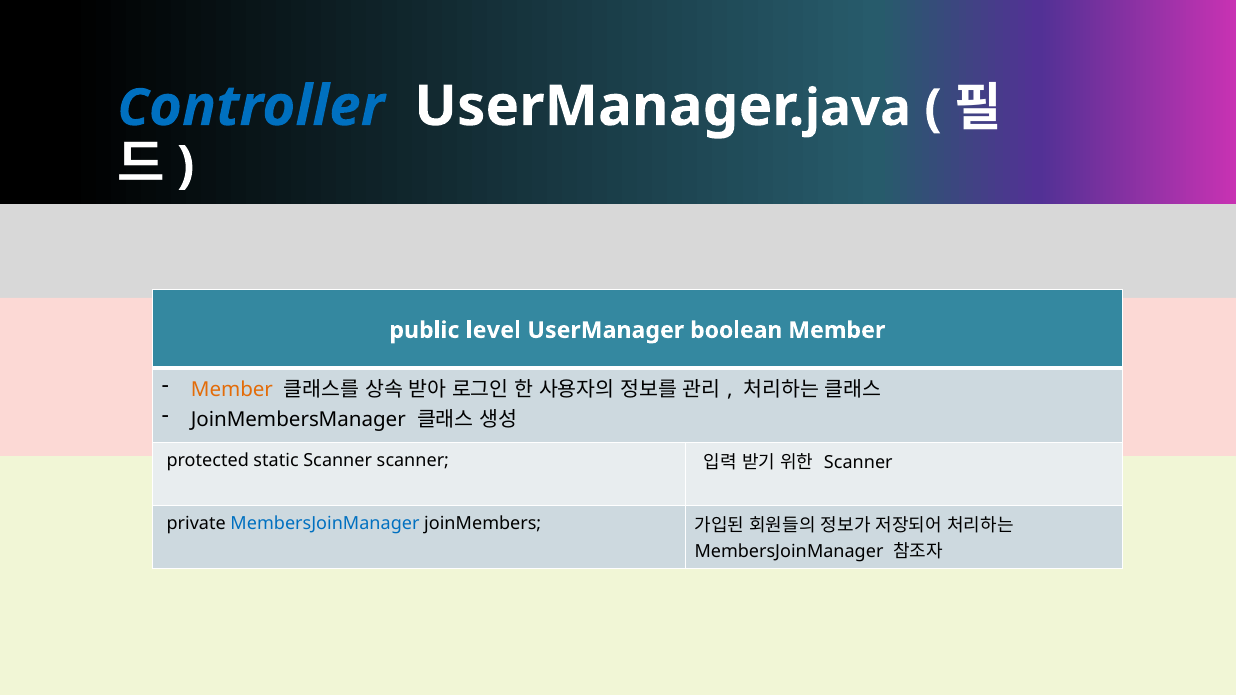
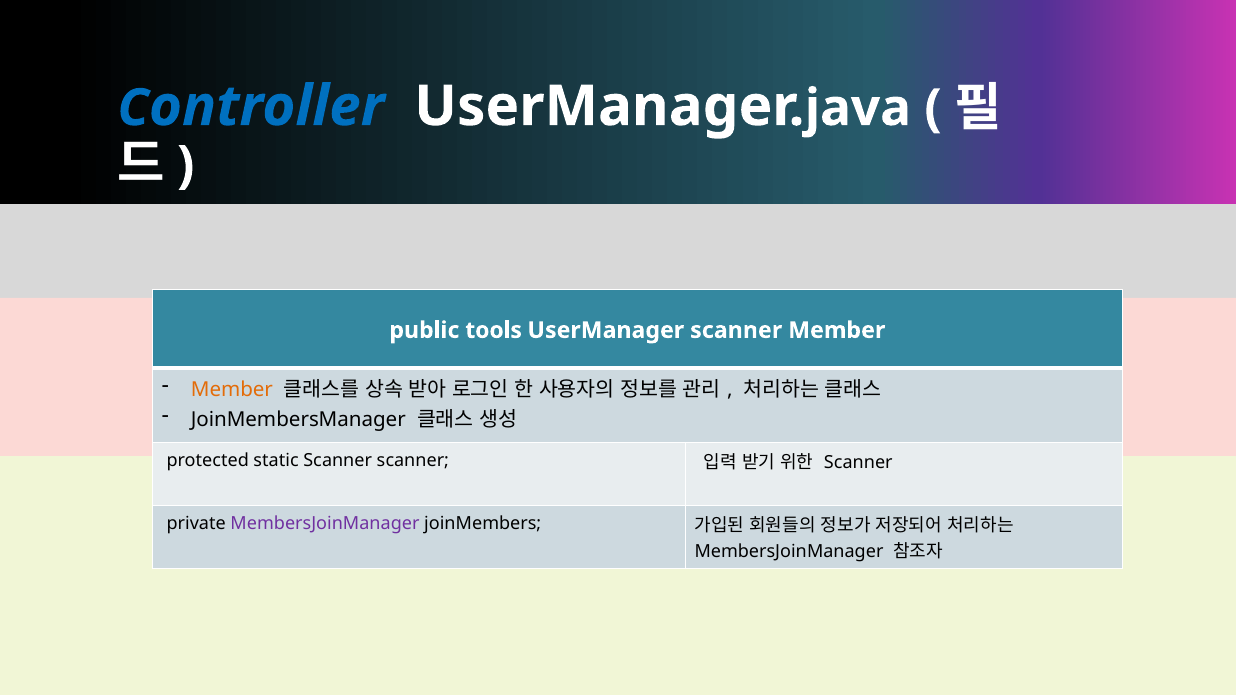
level: level -> tools
UserManager boolean: boolean -> scanner
MembersJoinManager at (325, 524) colour: blue -> purple
